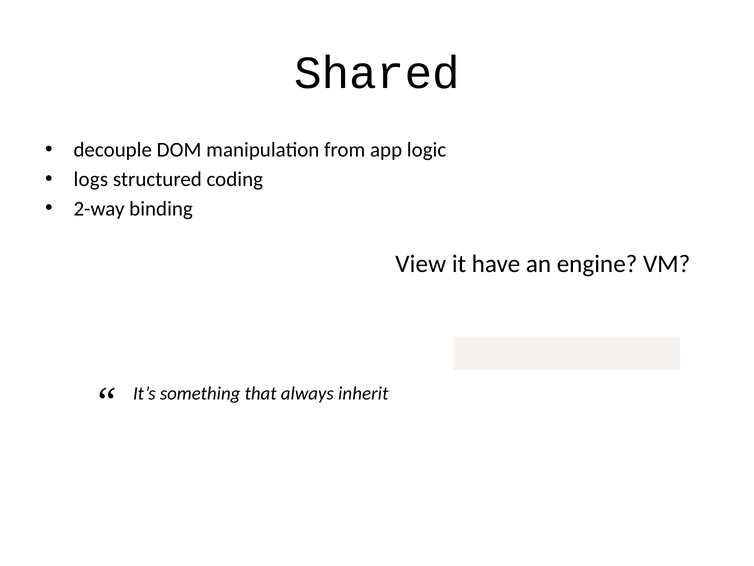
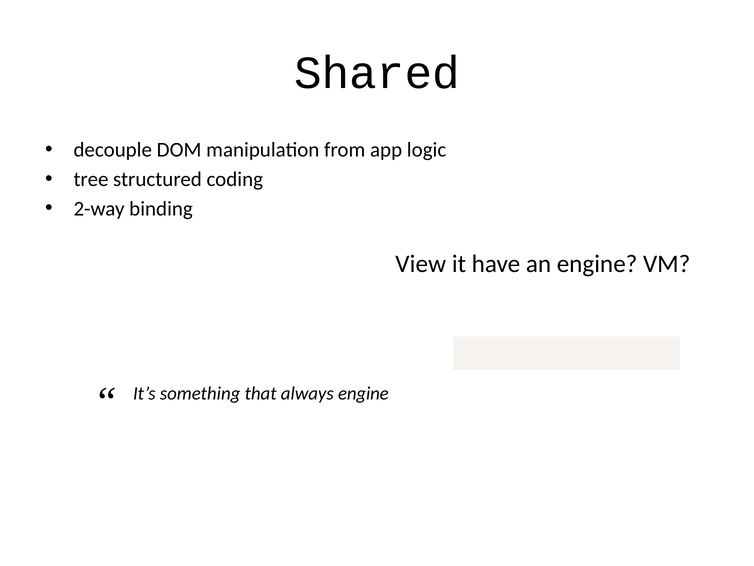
logs: logs -> tree
always inherit: inherit -> engine
